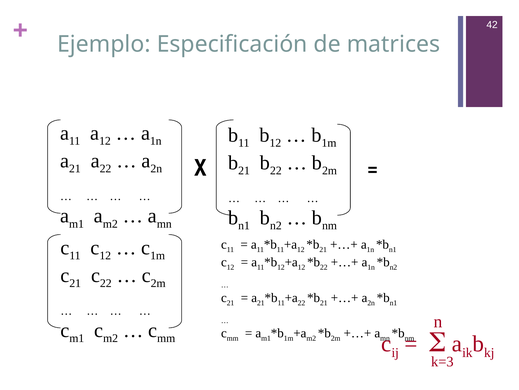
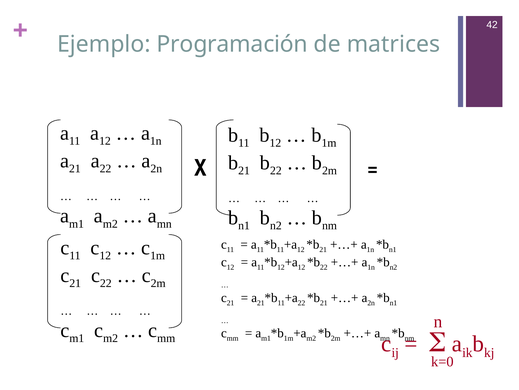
Especificación: Especificación -> Programación
k=3: k=3 -> k=0
